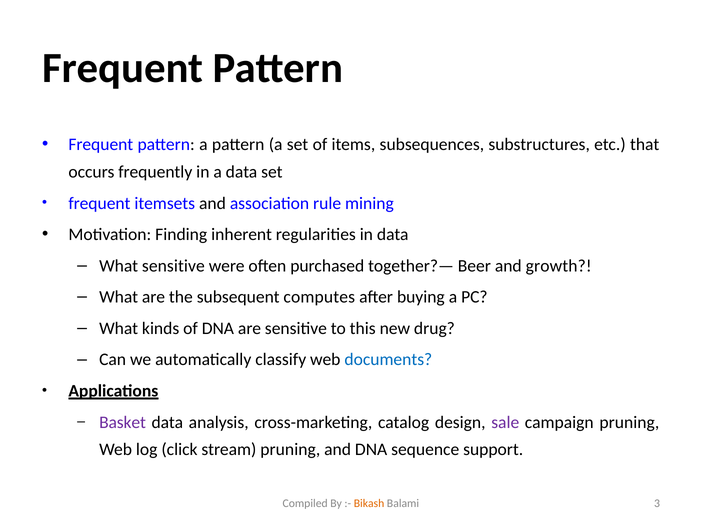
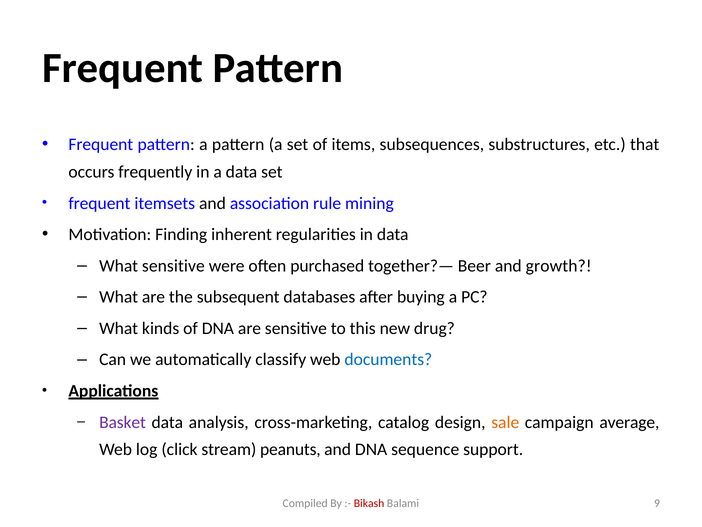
computes: computes -> databases
sale colour: purple -> orange
campaign pruning: pruning -> average
stream pruning: pruning -> peanuts
Bikash colour: orange -> red
3: 3 -> 9
